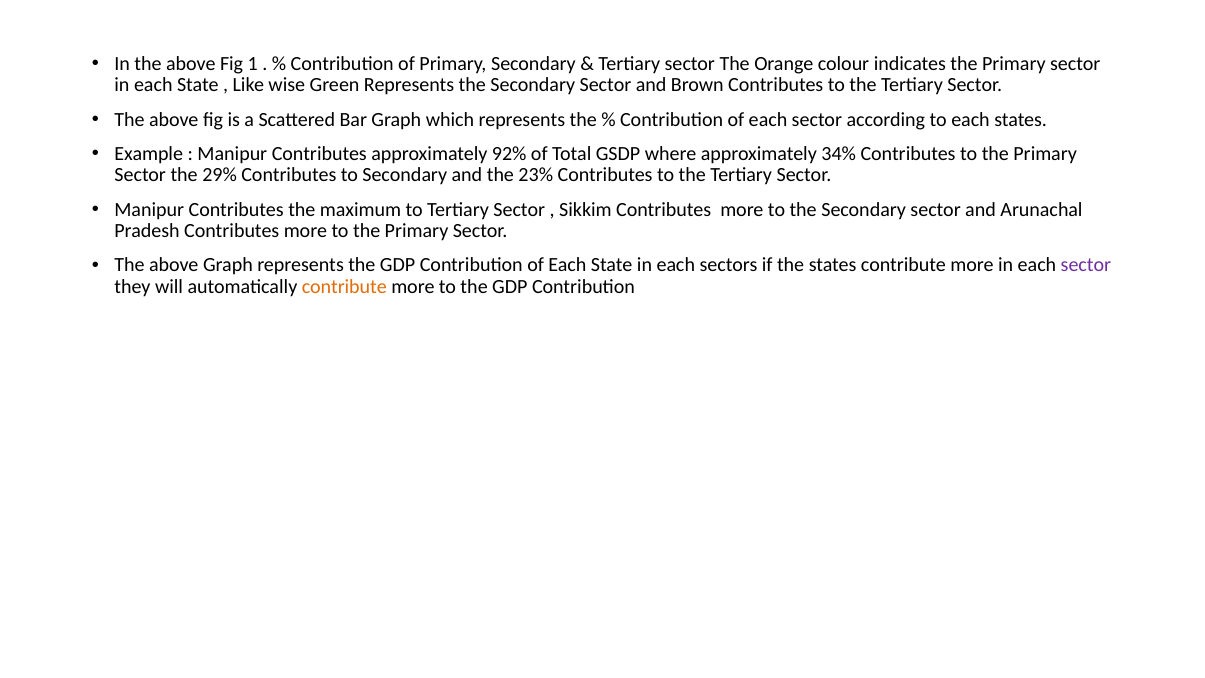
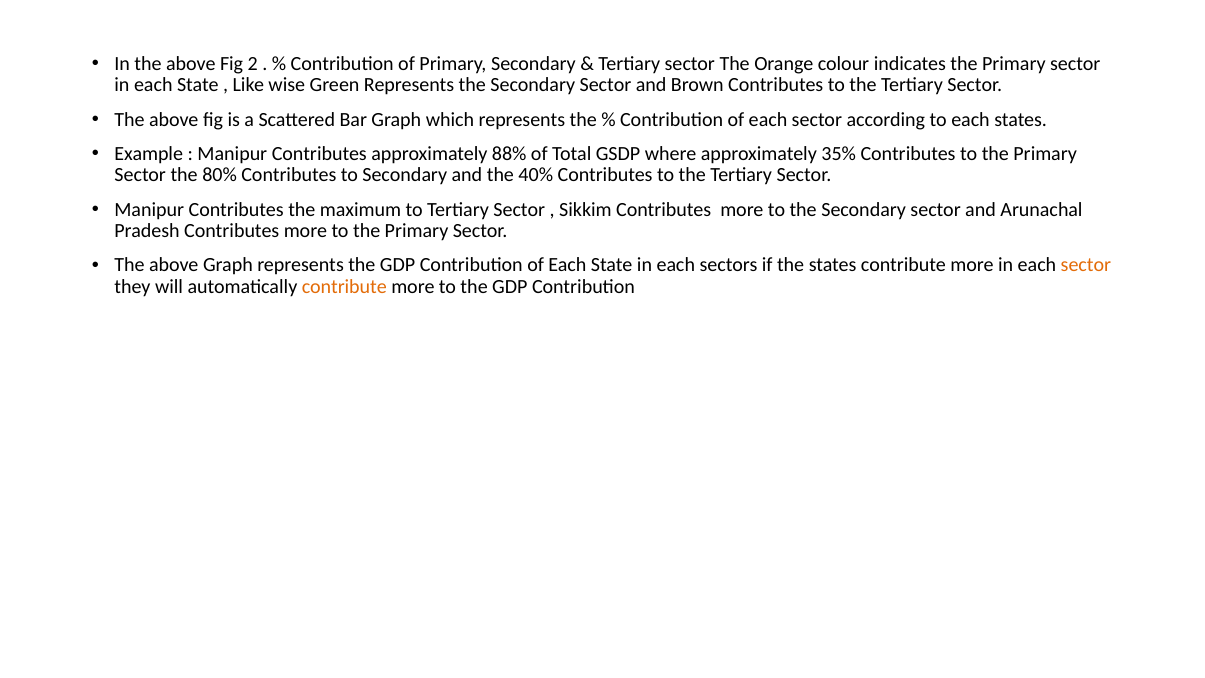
1: 1 -> 2
92%: 92% -> 88%
34%: 34% -> 35%
29%: 29% -> 80%
23%: 23% -> 40%
sector at (1086, 265) colour: purple -> orange
